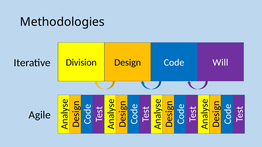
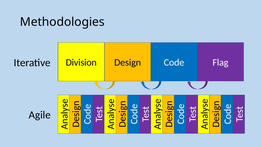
Will: Will -> Flag
